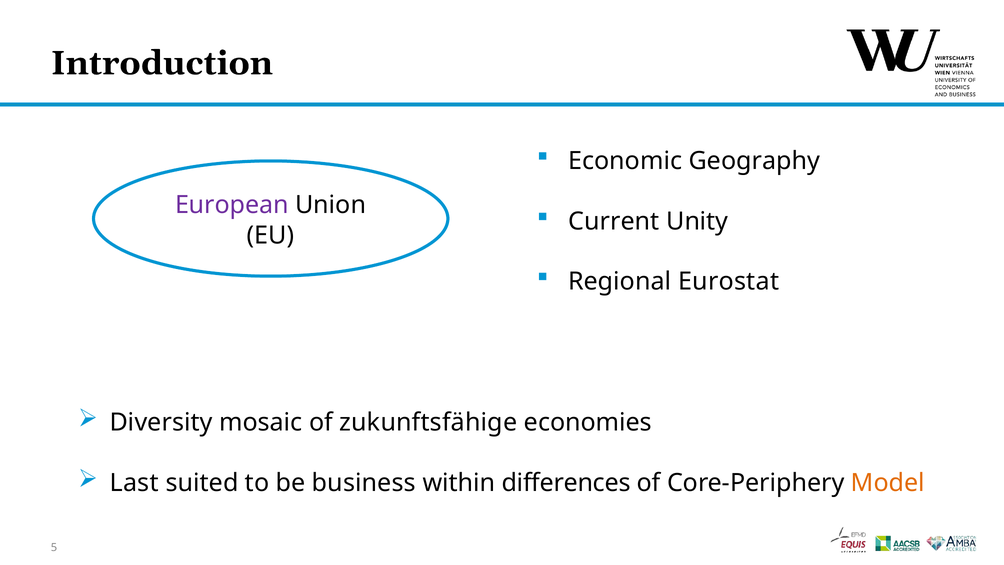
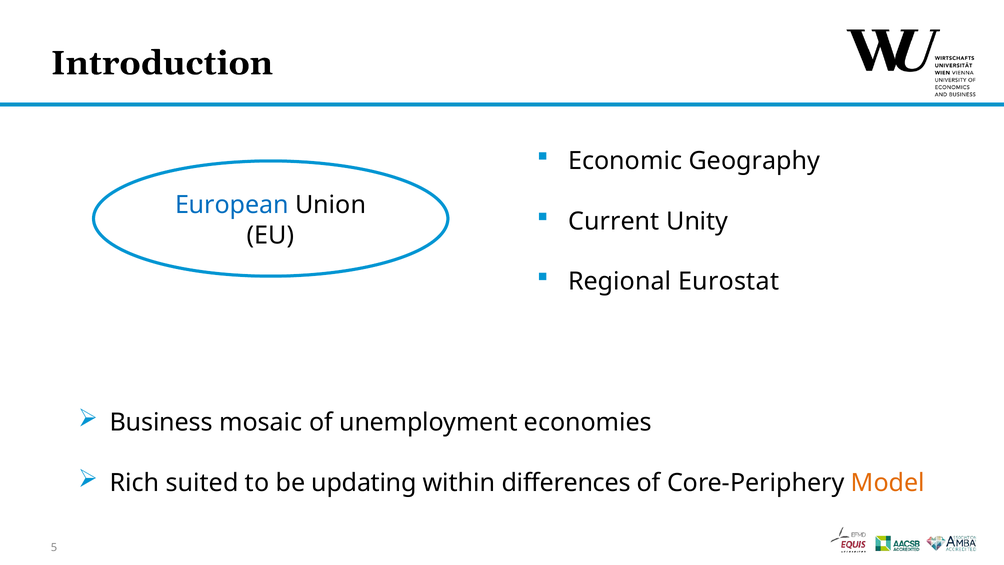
European colour: purple -> blue
Diversity: Diversity -> Business
zukunftsfähige: zukunftsfähige -> unemployment
Last: Last -> Rich
business: business -> updating
